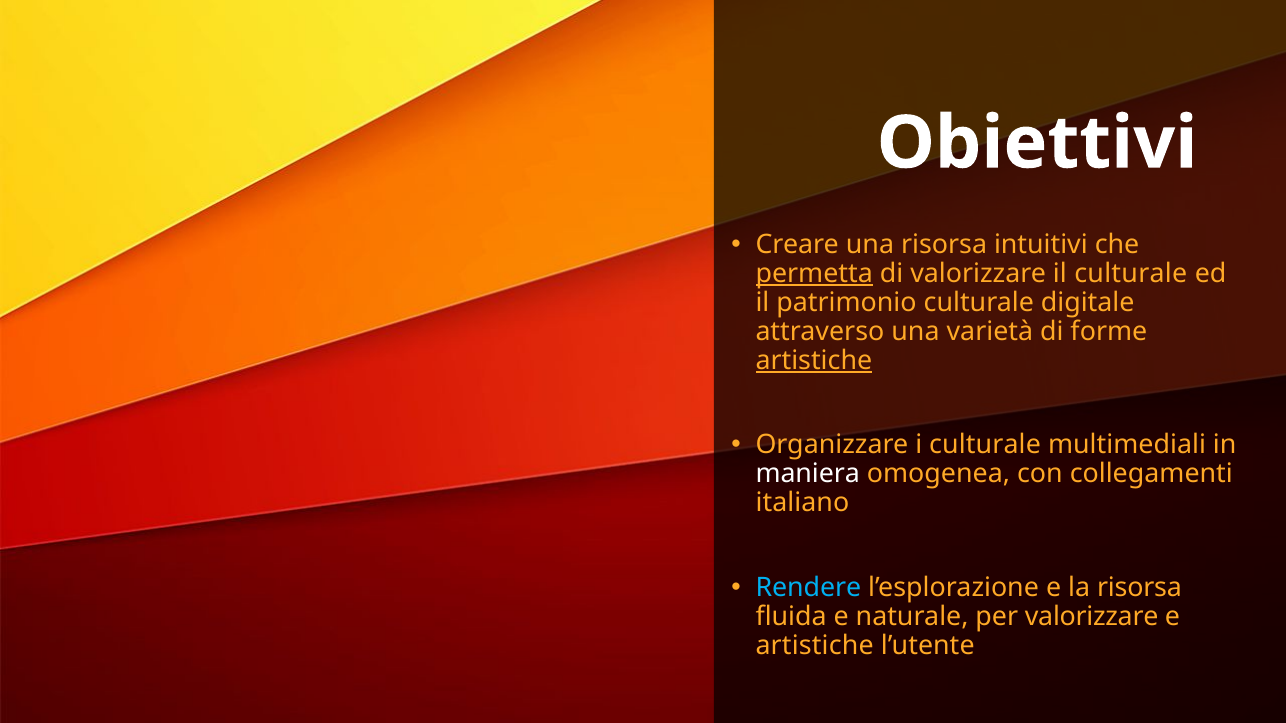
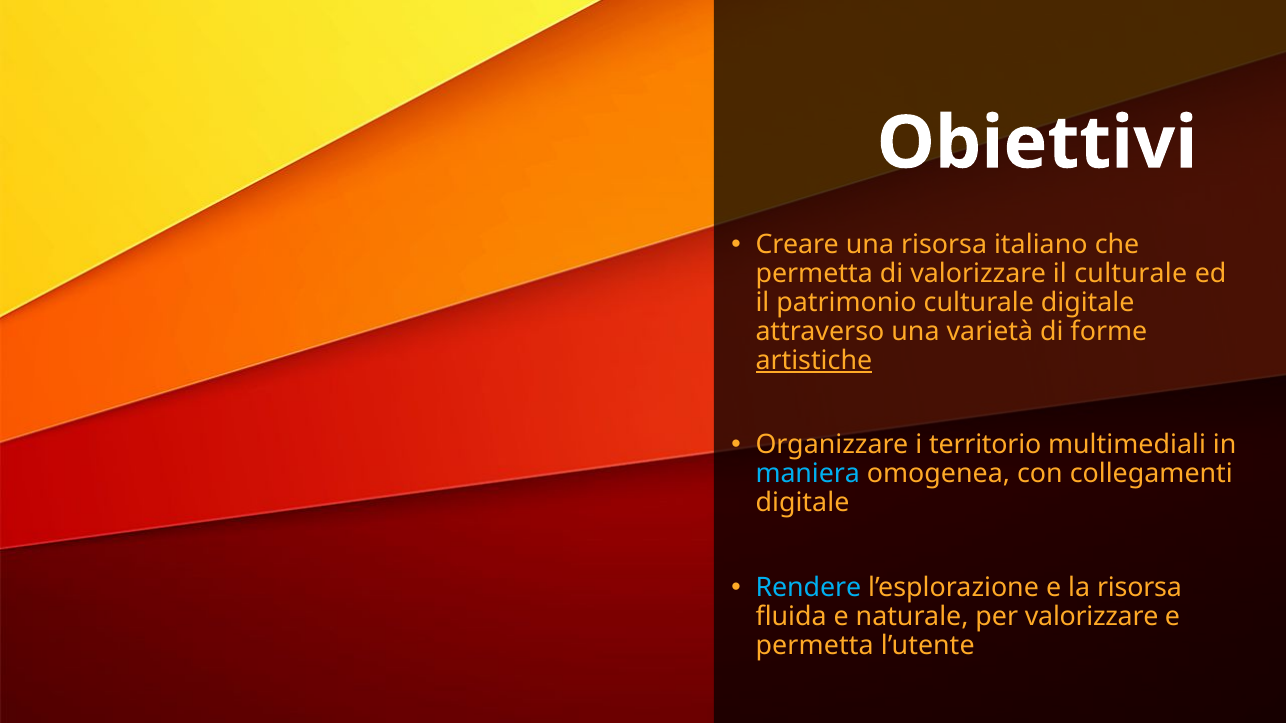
intuitivi: intuitivi -> italiano
permetta at (814, 274) underline: present -> none
i culturale: culturale -> territorio
maniera colour: white -> light blue
italiano at (802, 503): italiano -> digitale
artistiche at (815, 646): artistiche -> permetta
